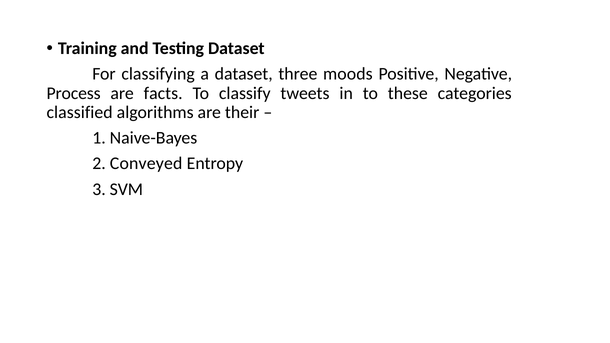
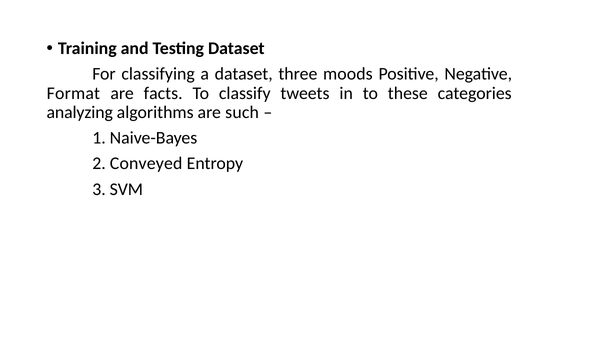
Process: Process -> Format
classified: classified -> analyzing
their: their -> such
